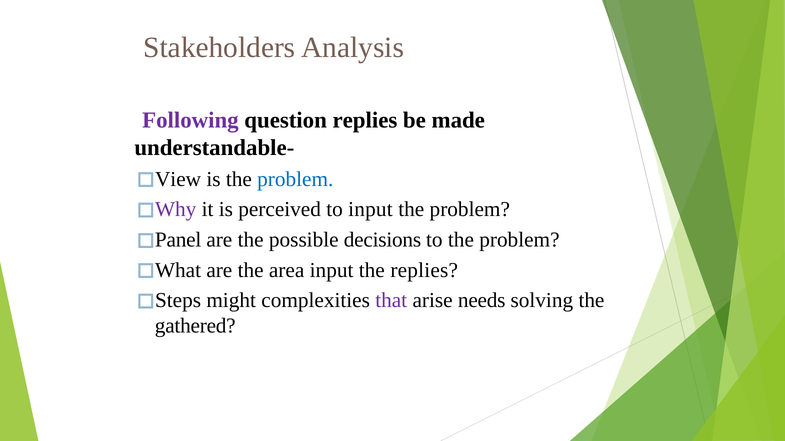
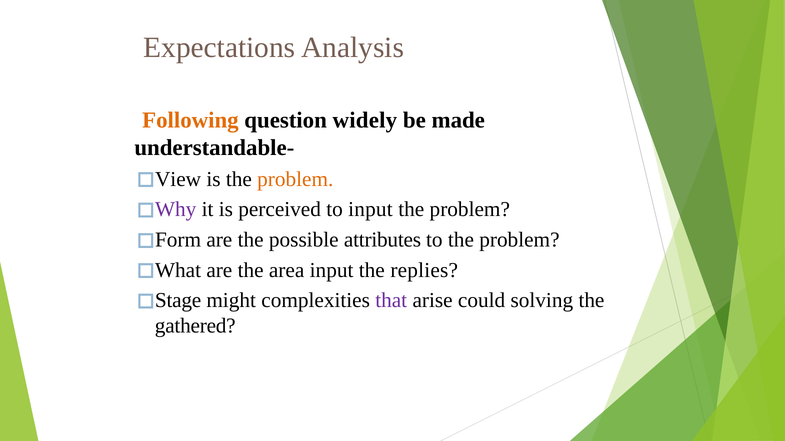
Stakeholders: Stakeholders -> Expectations
Following colour: purple -> orange
question replies: replies -> widely
problem at (295, 179) colour: blue -> orange
Panel: Panel -> Form
decisions: decisions -> attributes
Steps: Steps -> Stage
needs: needs -> could
